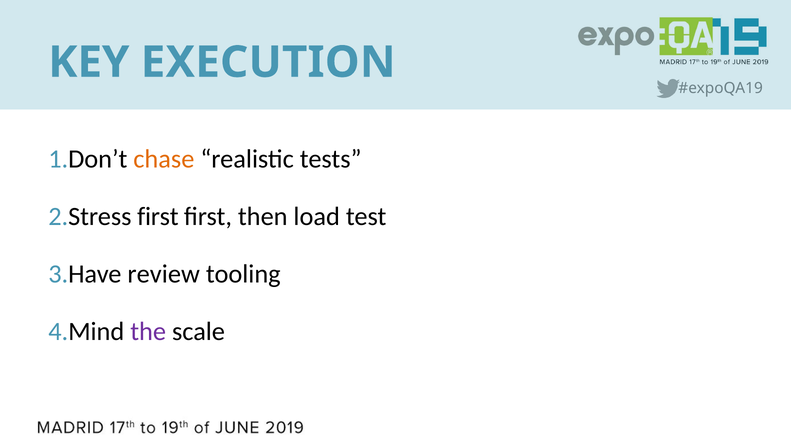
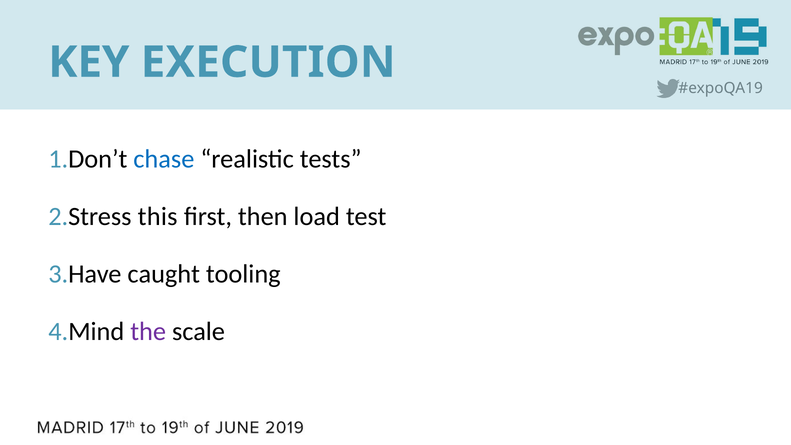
chase colour: orange -> blue
first at (158, 217): first -> this
review: review -> caught
